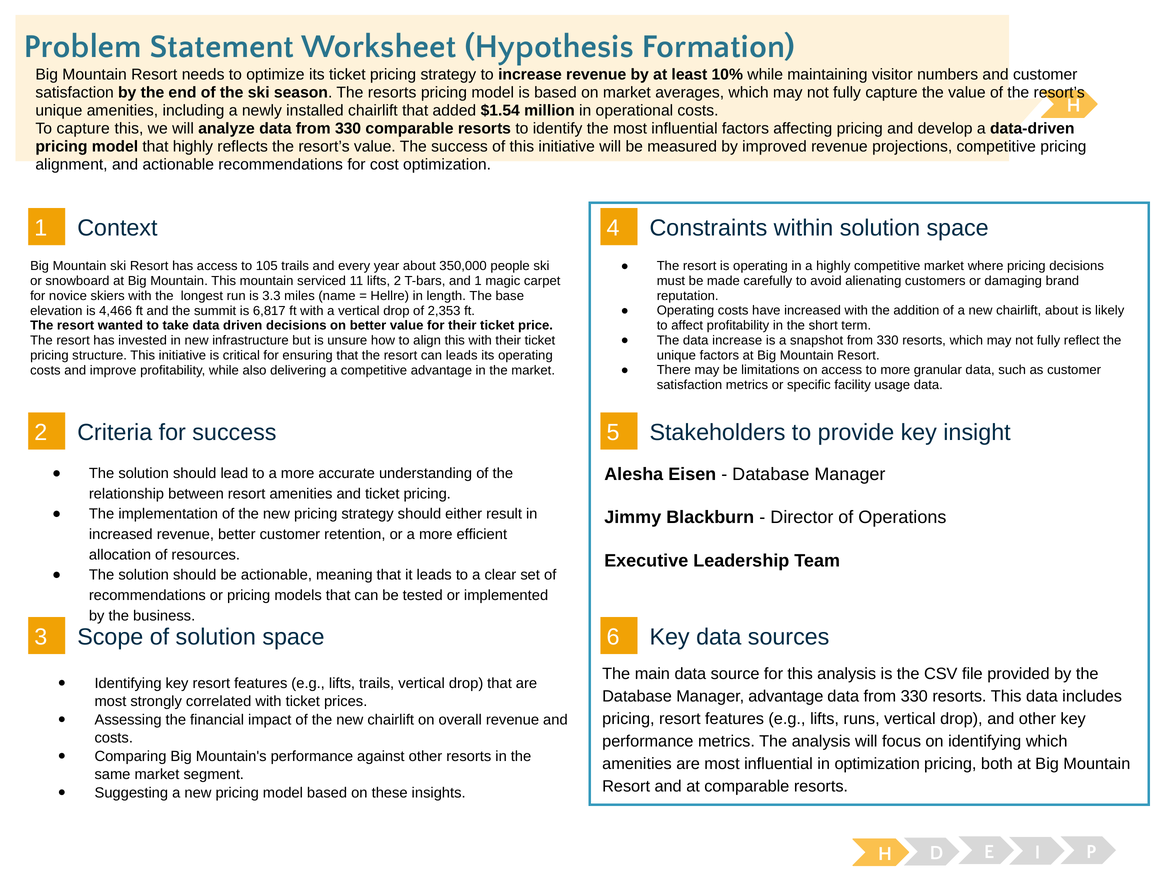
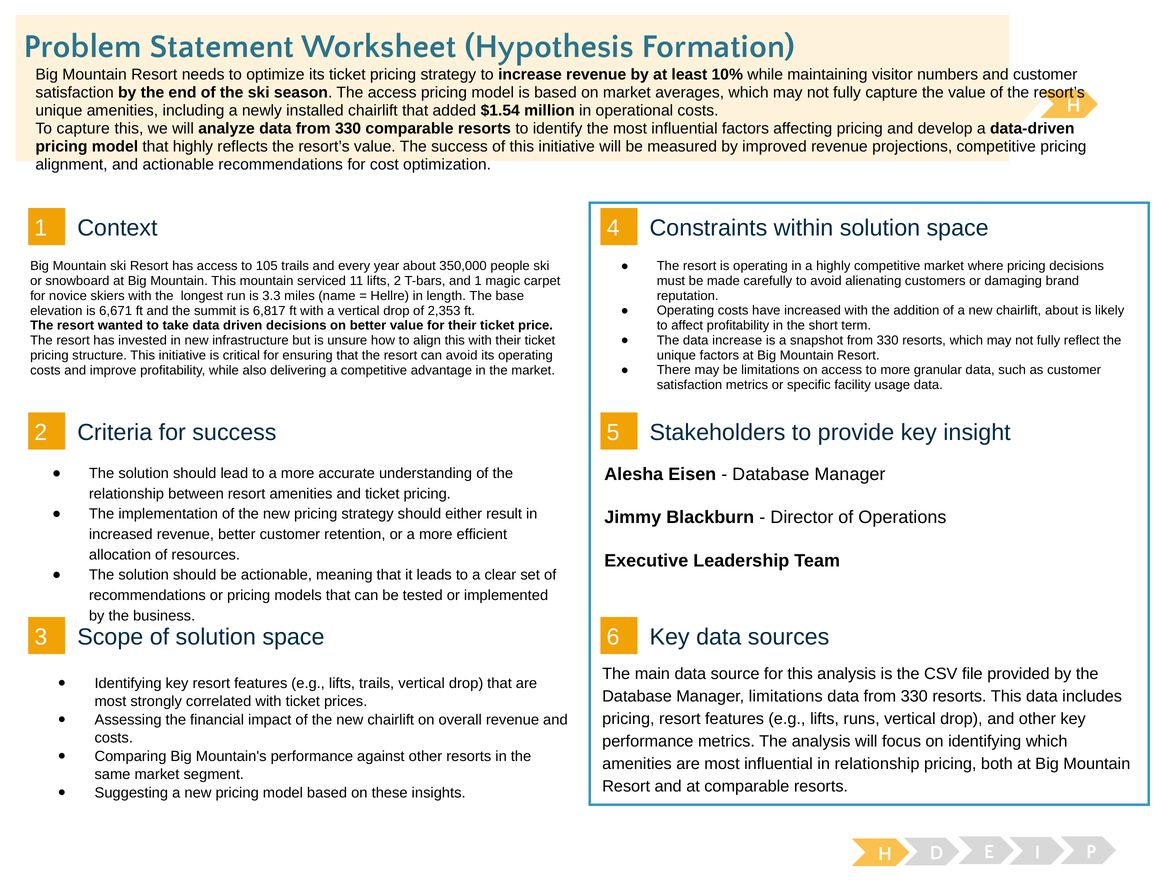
The resorts: resorts -> access
4,466: 4,466 -> 6,671
can leads: leads -> avoid
Manager advantage: advantage -> limitations
in optimization: optimization -> relationship
